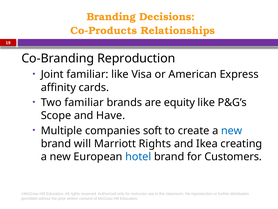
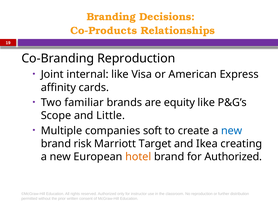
Joint familiar: familiar -> internal
Have: Have -> Little
will: will -> risk
Marriott Rights: Rights -> Target
hotel colour: blue -> orange
for Customers: Customers -> Authorized
